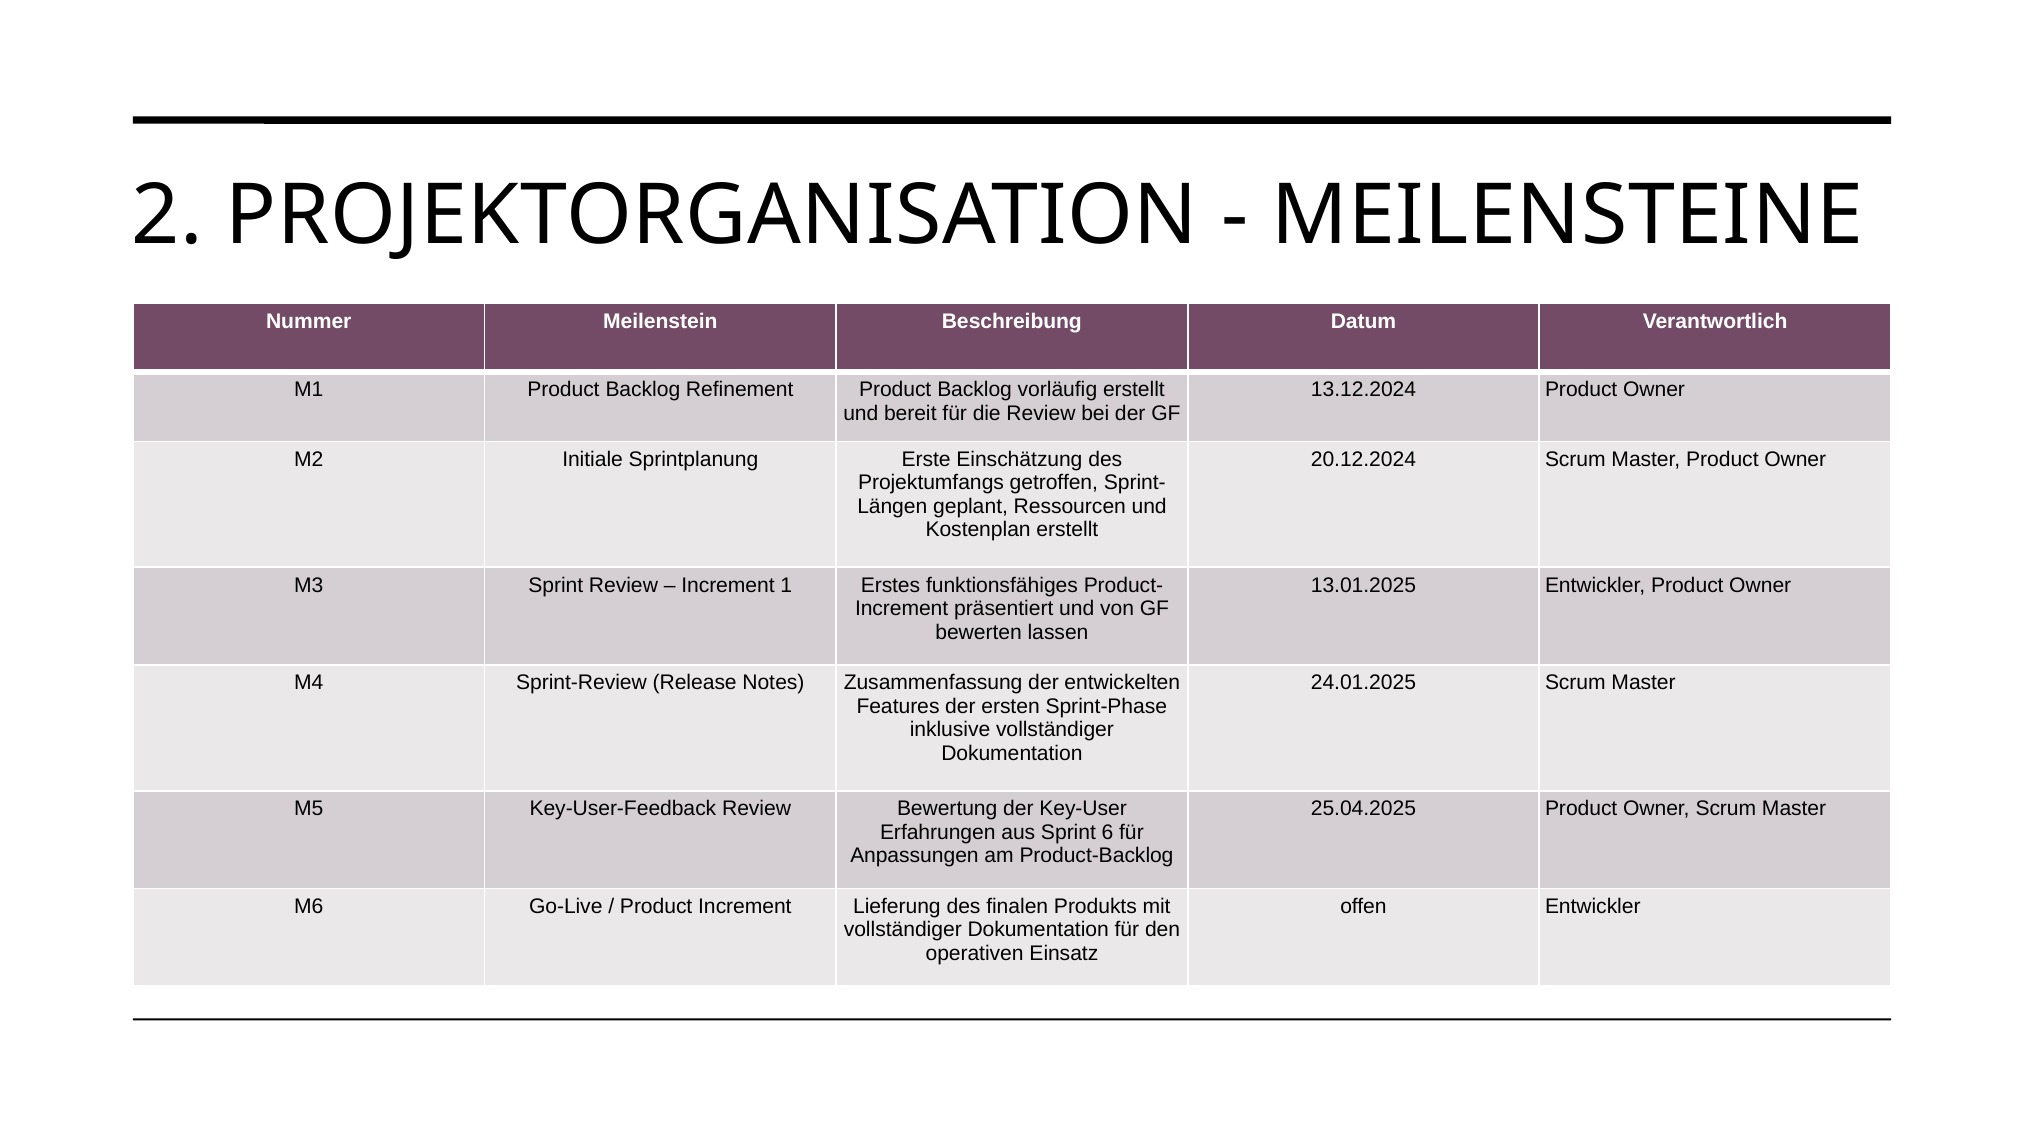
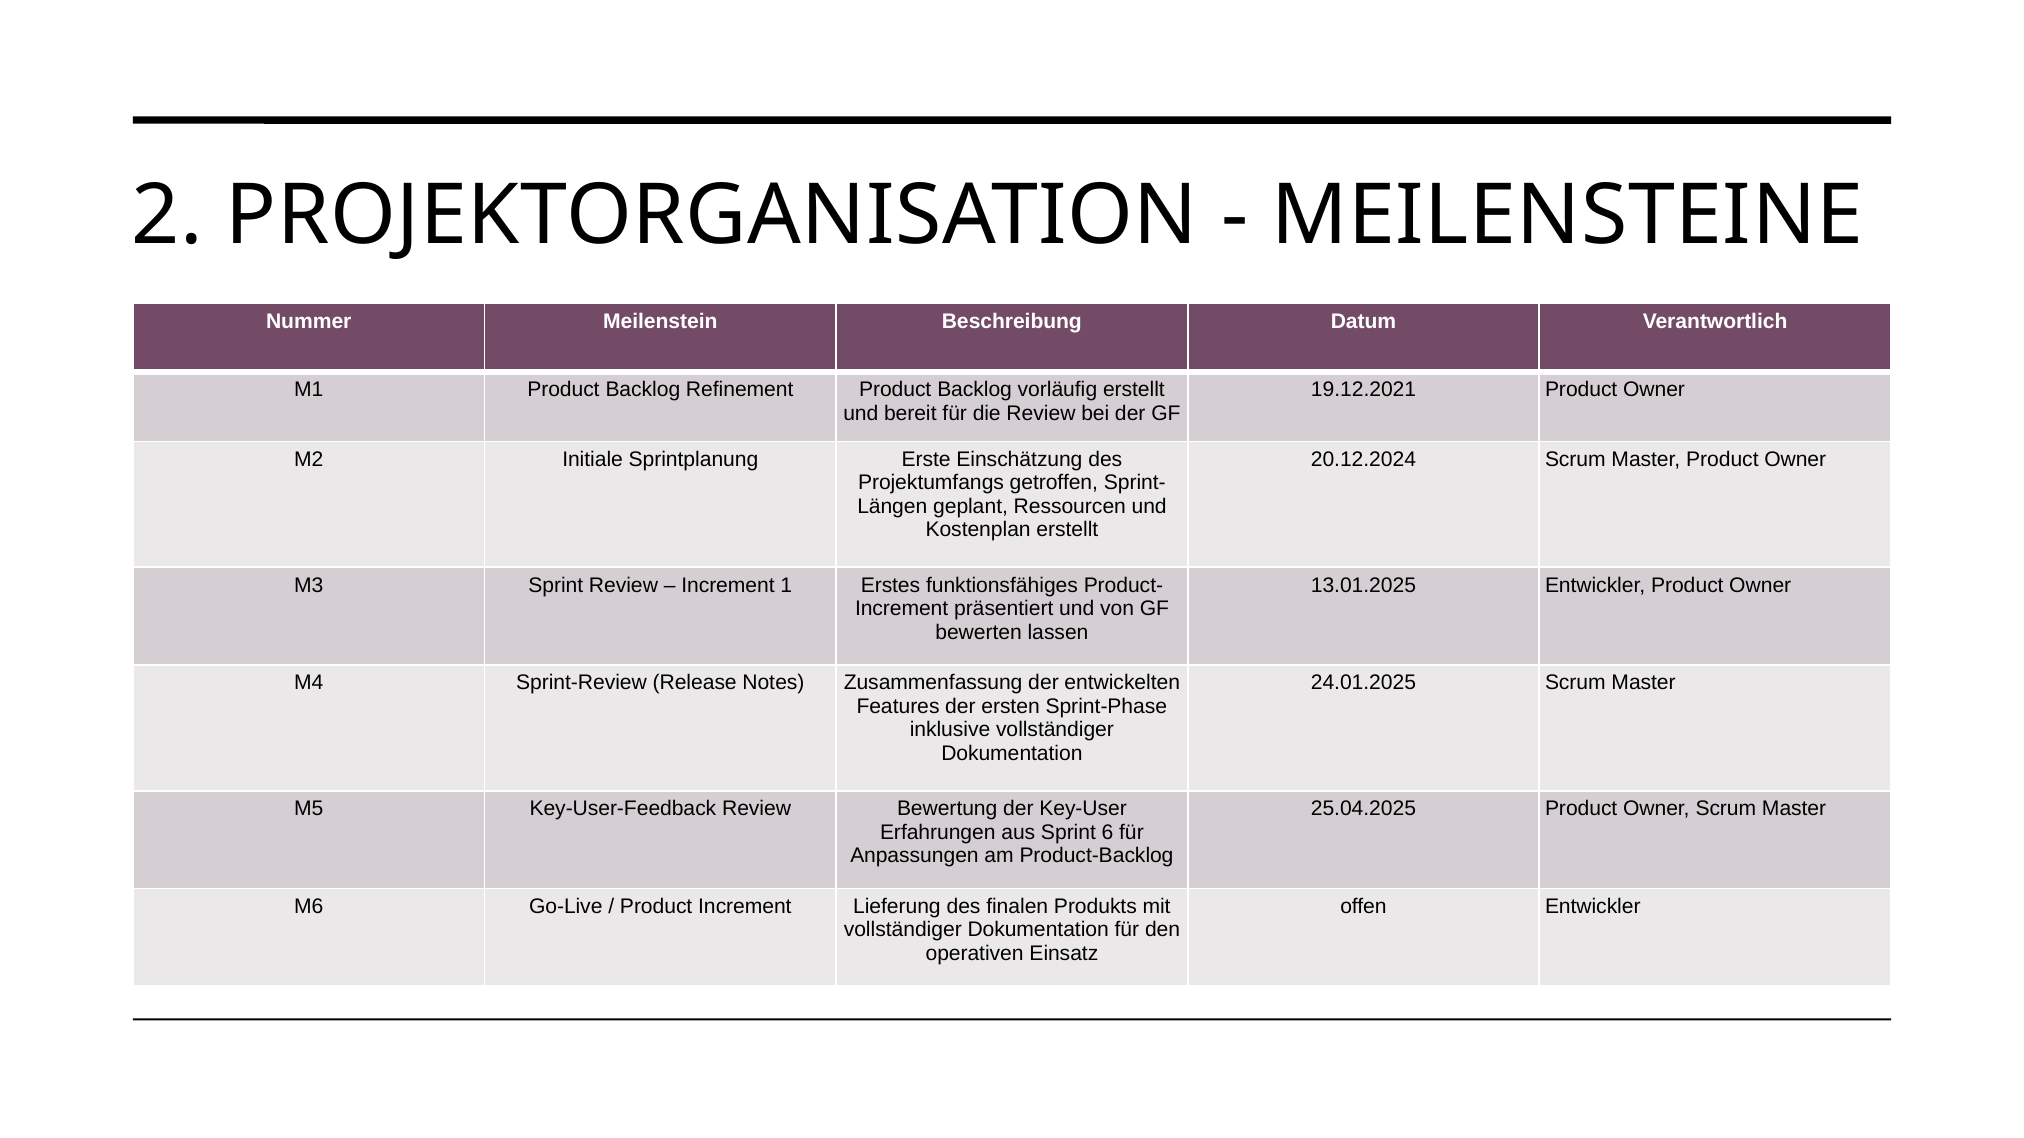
13.12.2024: 13.12.2024 -> 19.12.2021
